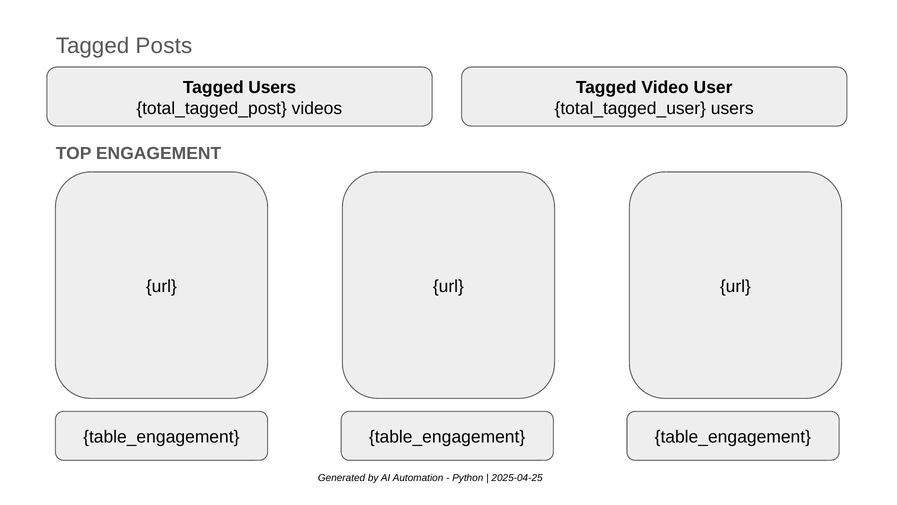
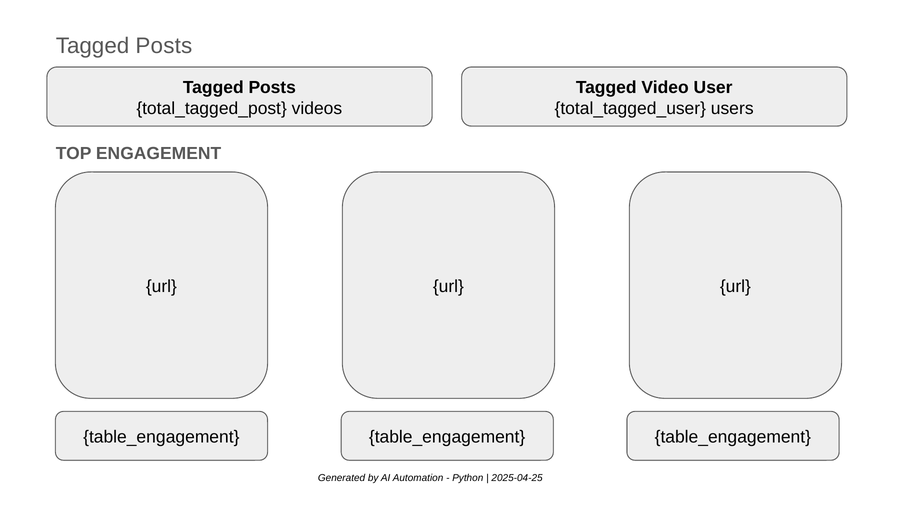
Users at (272, 87): Users -> Posts
